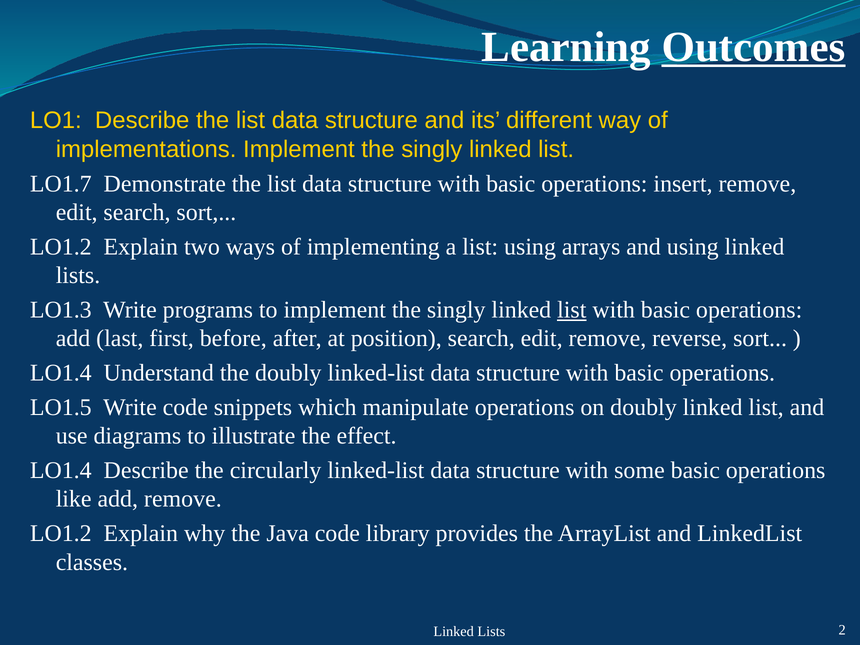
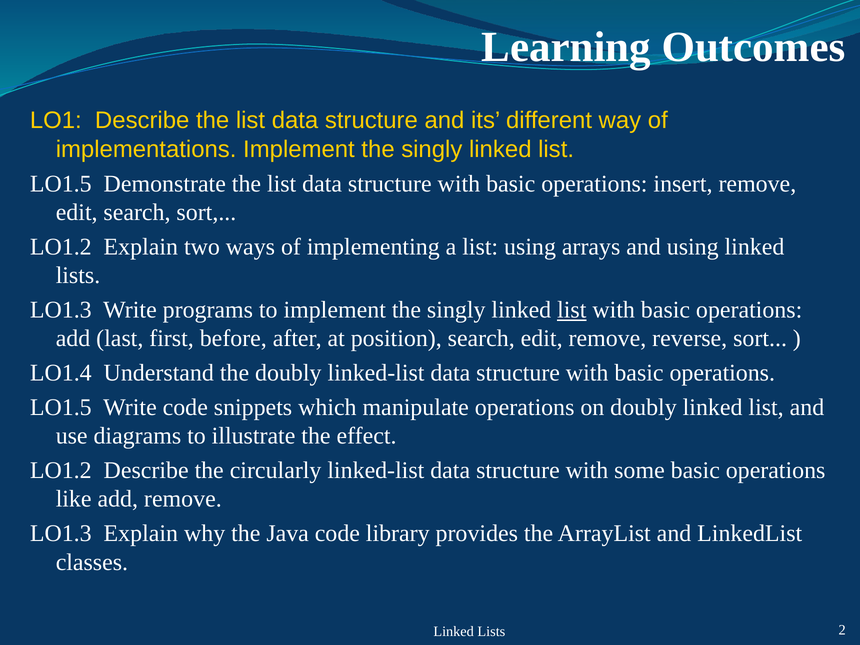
Outcomes underline: present -> none
LO1.7 at (61, 184): LO1.7 -> LO1.5
LO1.4 at (61, 470): LO1.4 -> LO1.2
LO1.2 at (61, 533): LO1.2 -> LO1.3
